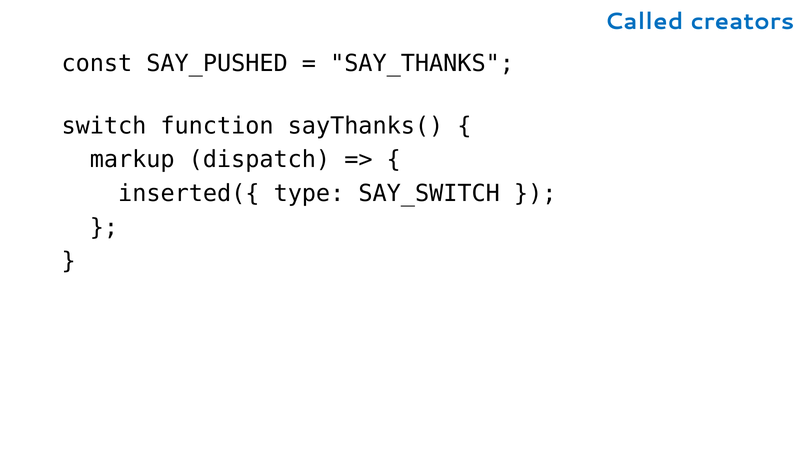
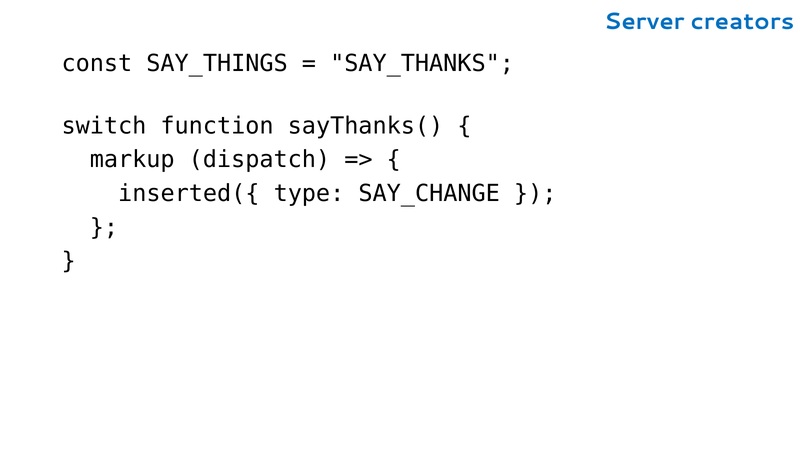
Called: Called -> Server
SAY_PUSHED: SAY_PUSHED -> SAY_THINGS
SAY_SWITCH: SAY_SWITCH -> SAY_CHANGE
